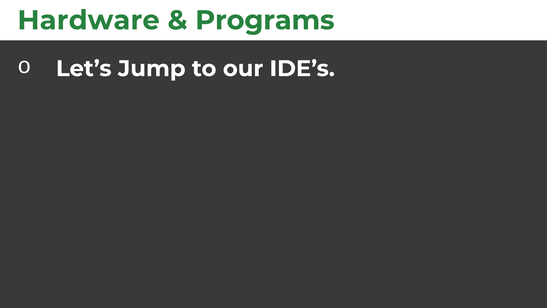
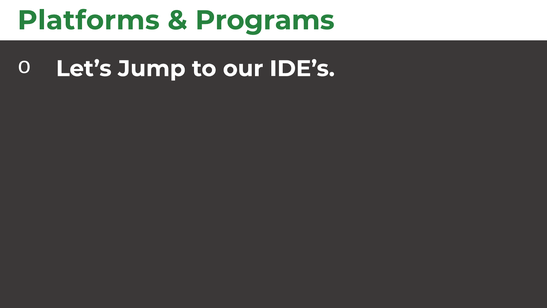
Hardware: Hardware -> Platforms
